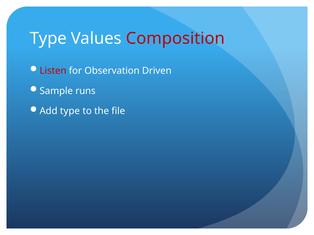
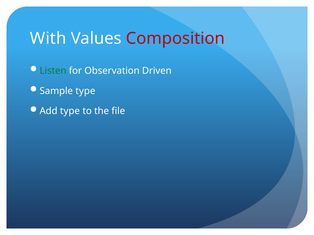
Type at (48, 39): Type -> With
Listen colour: red -> green
Sample runs: runs -> type
